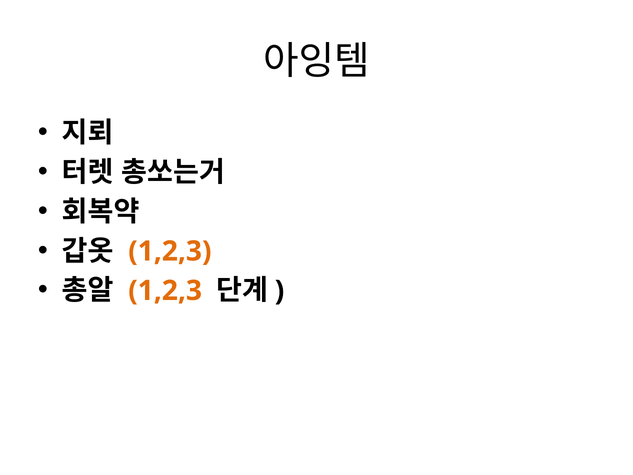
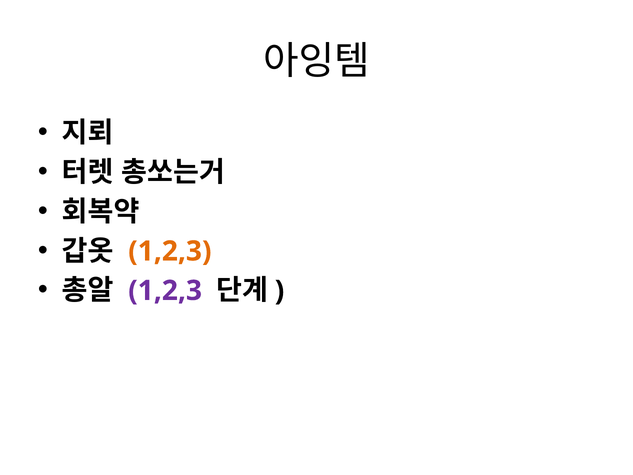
1,2,3 at (165, 291) colour: orange -> purple
